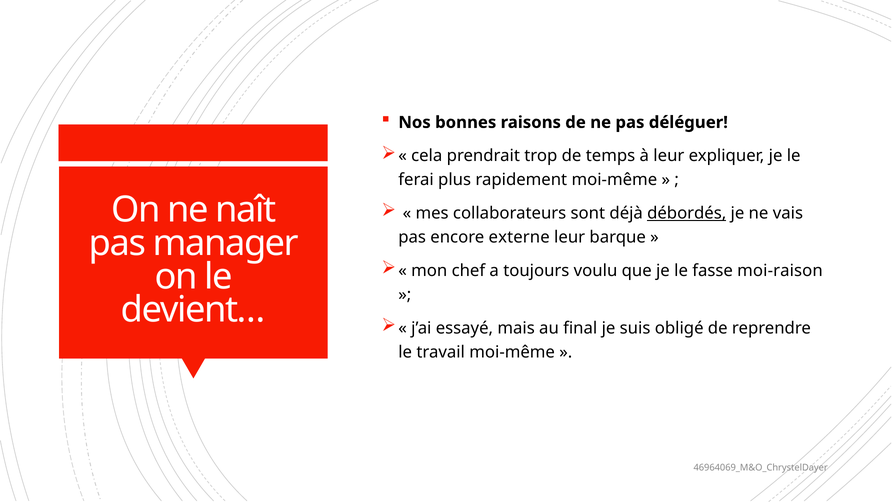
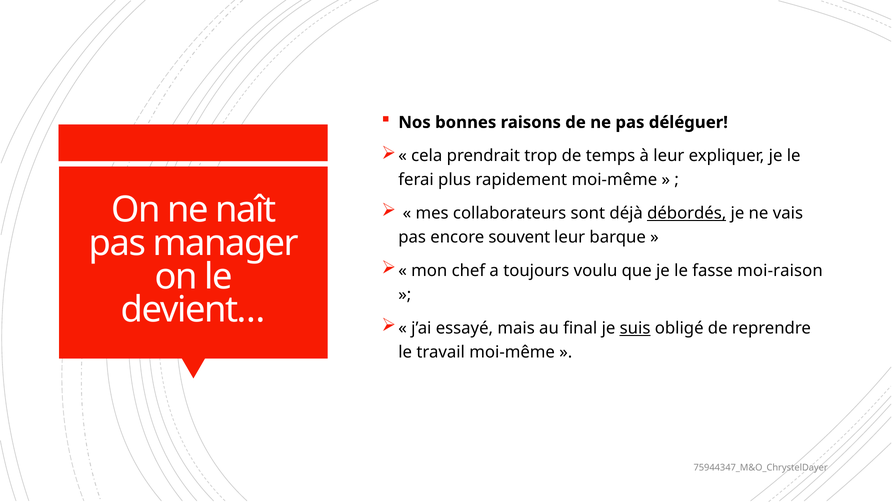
externe: externe -> souvent
suis underline: none -> present
46964069_M&O_ChrystelDayer: 46964069_M&O_ChrystelDayer -> 75944347_M&O_ChrystelDayer
